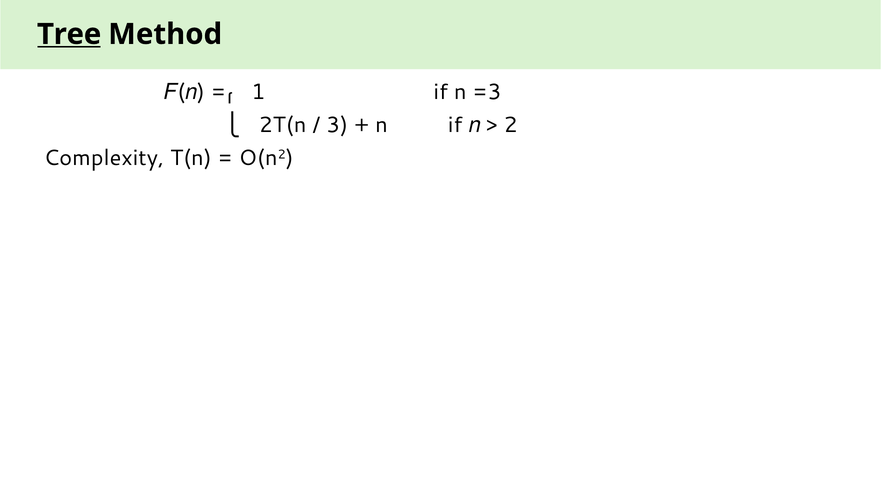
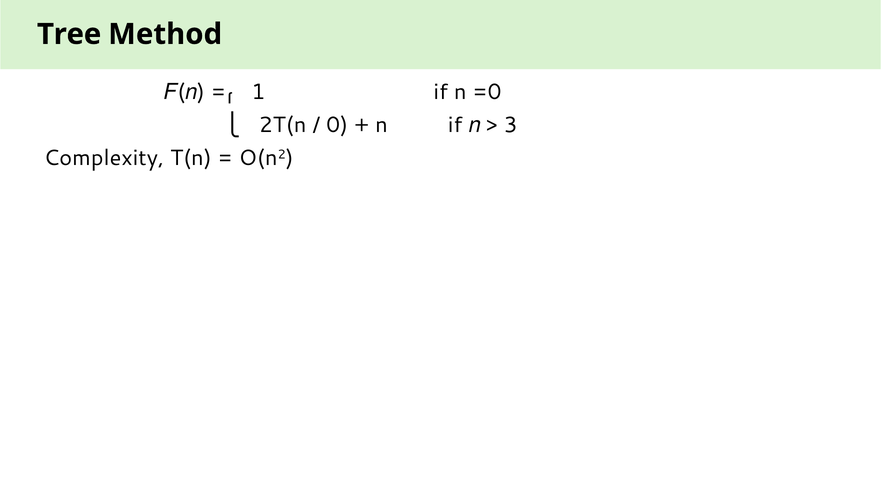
Tree underline: present -> none
=3: =3 -> =0
3: 3 -> 0
2: 2 -> 3
